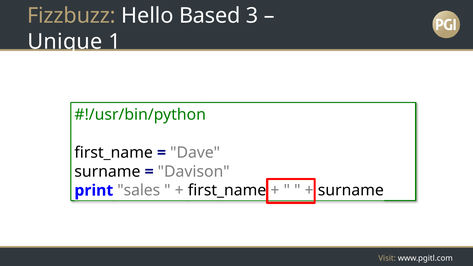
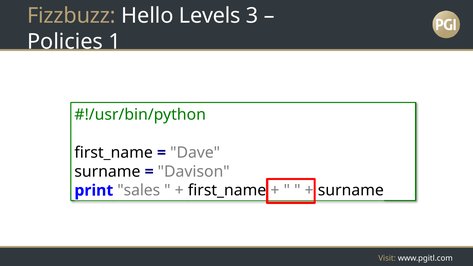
Based: Based -> Levels
Unique: Unique -> Policies
